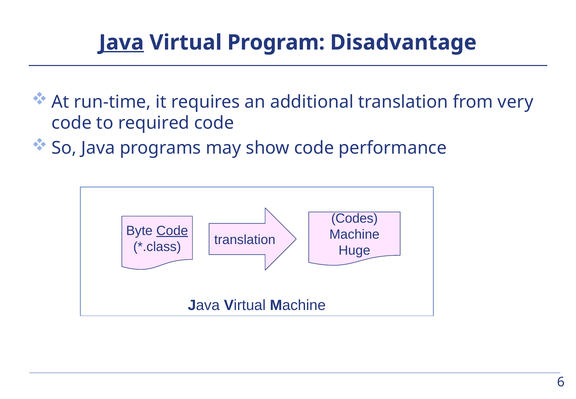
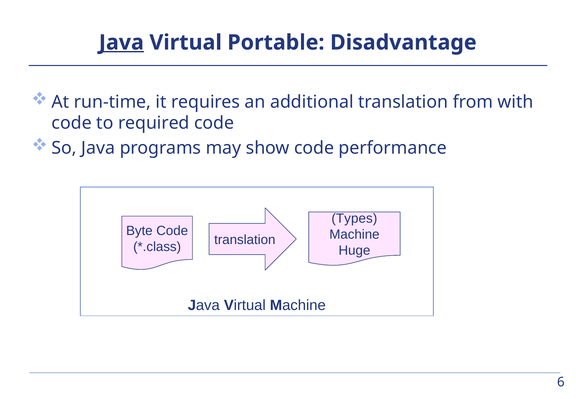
Program: Program -> Portable
very: very -> with
Codes: Codes -> Types
Code at (172, 231) underline: present -> none
